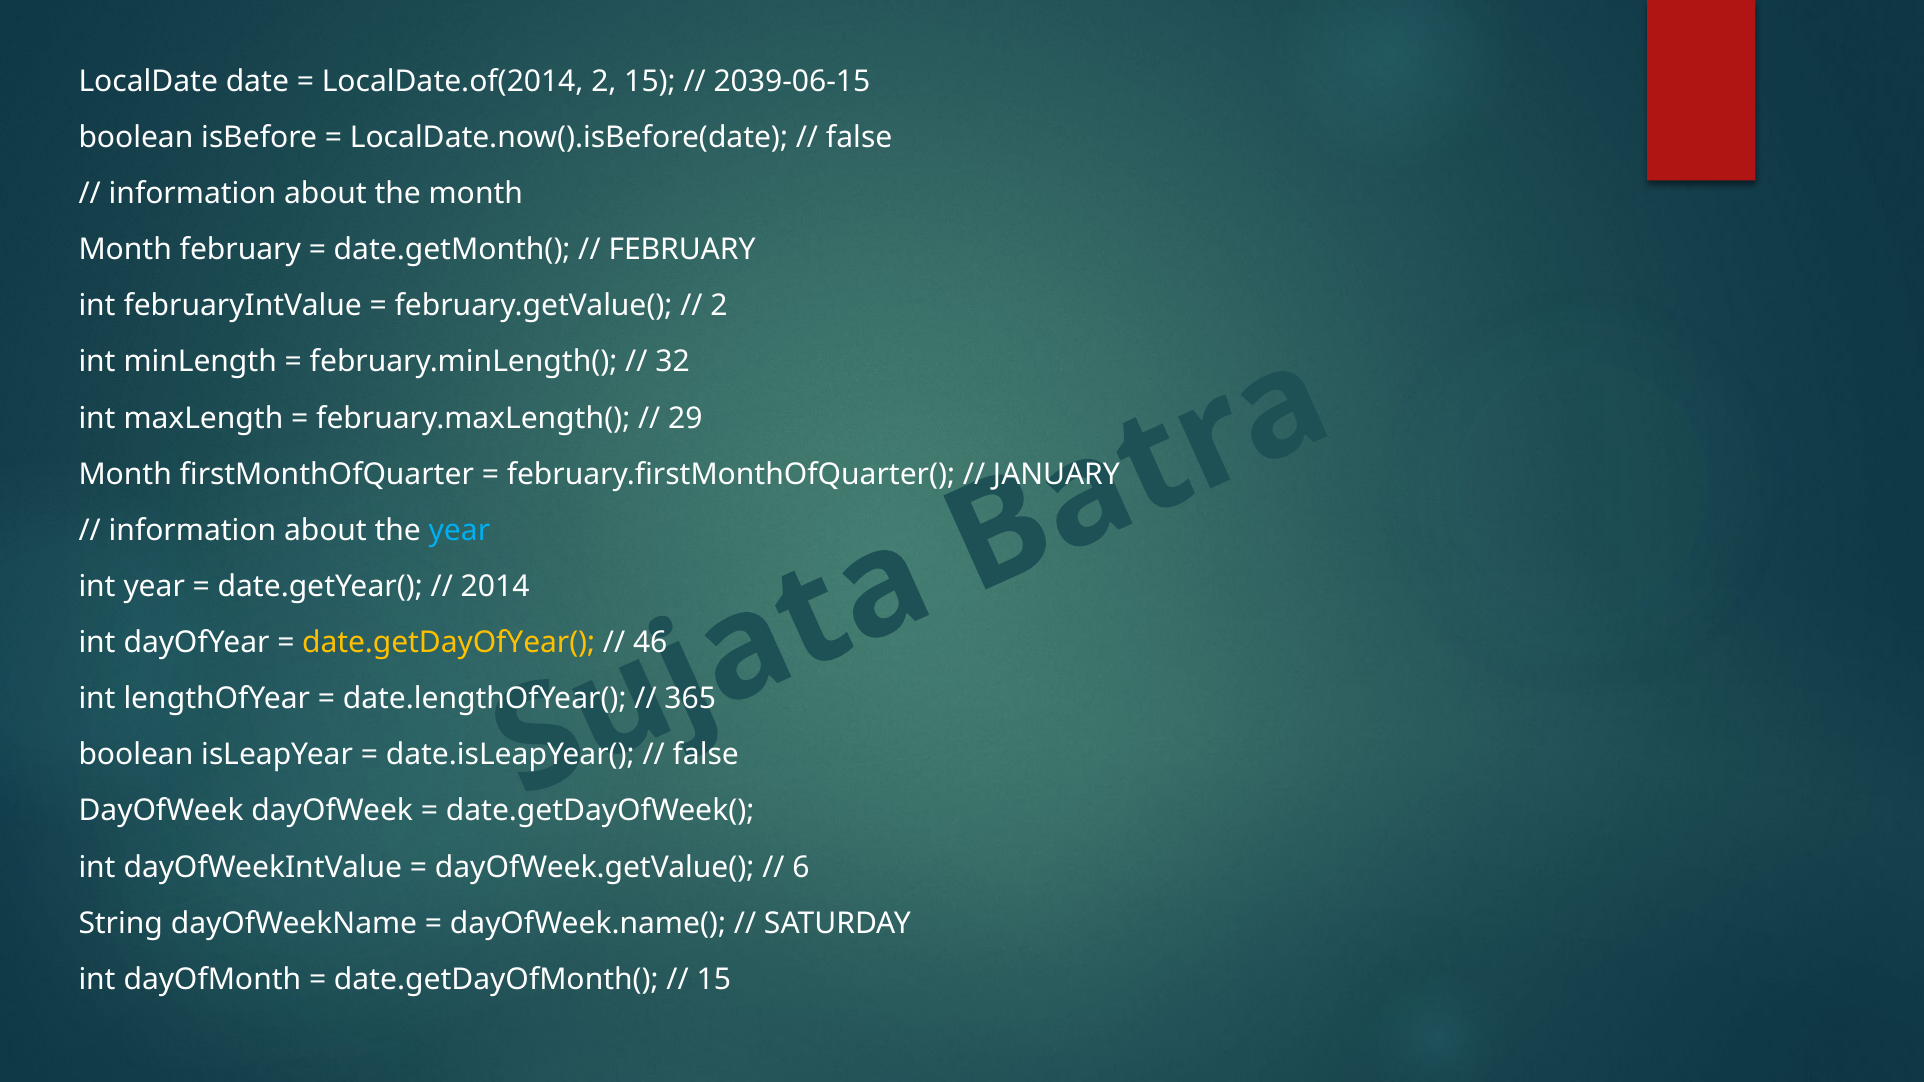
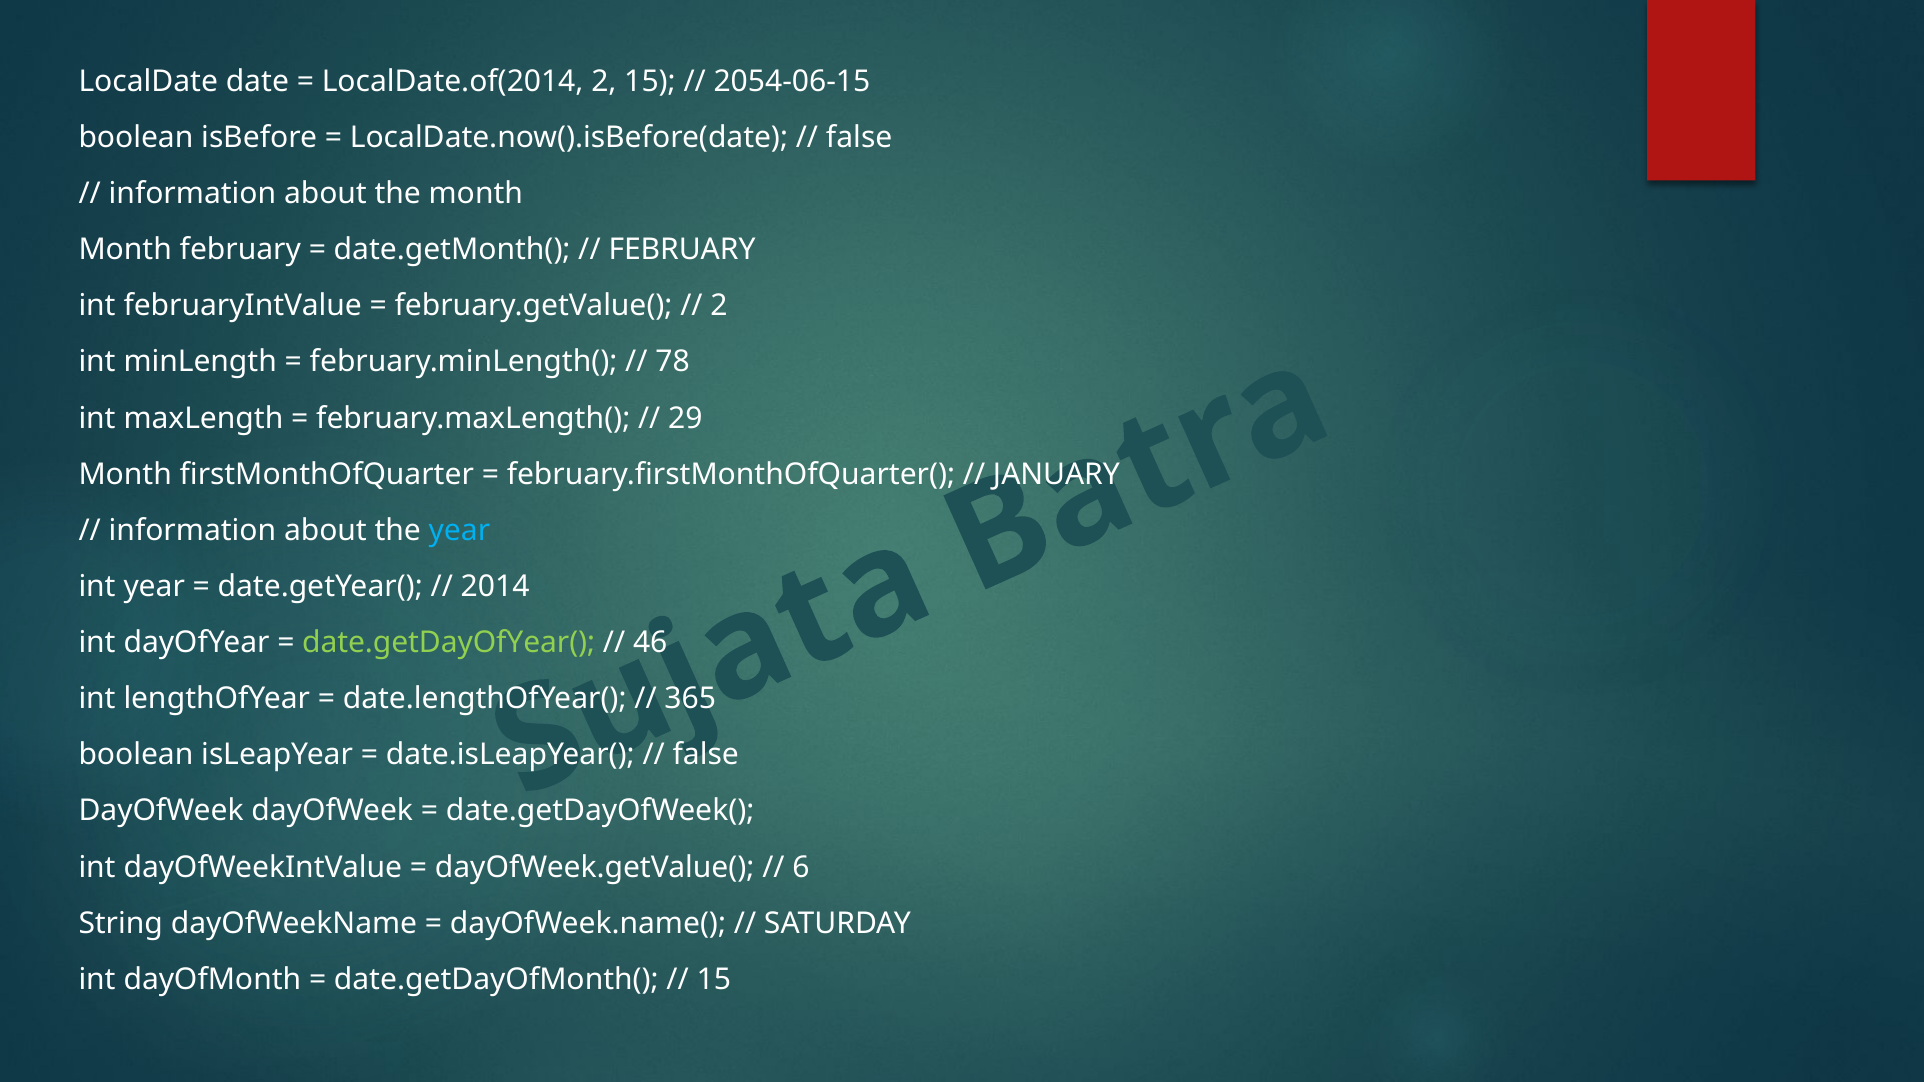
2039-06-15: 2039-06-15 -> 2054-06-15
32: 32 -> 78
date.getDayOfYear( colour: yellow -> light green
